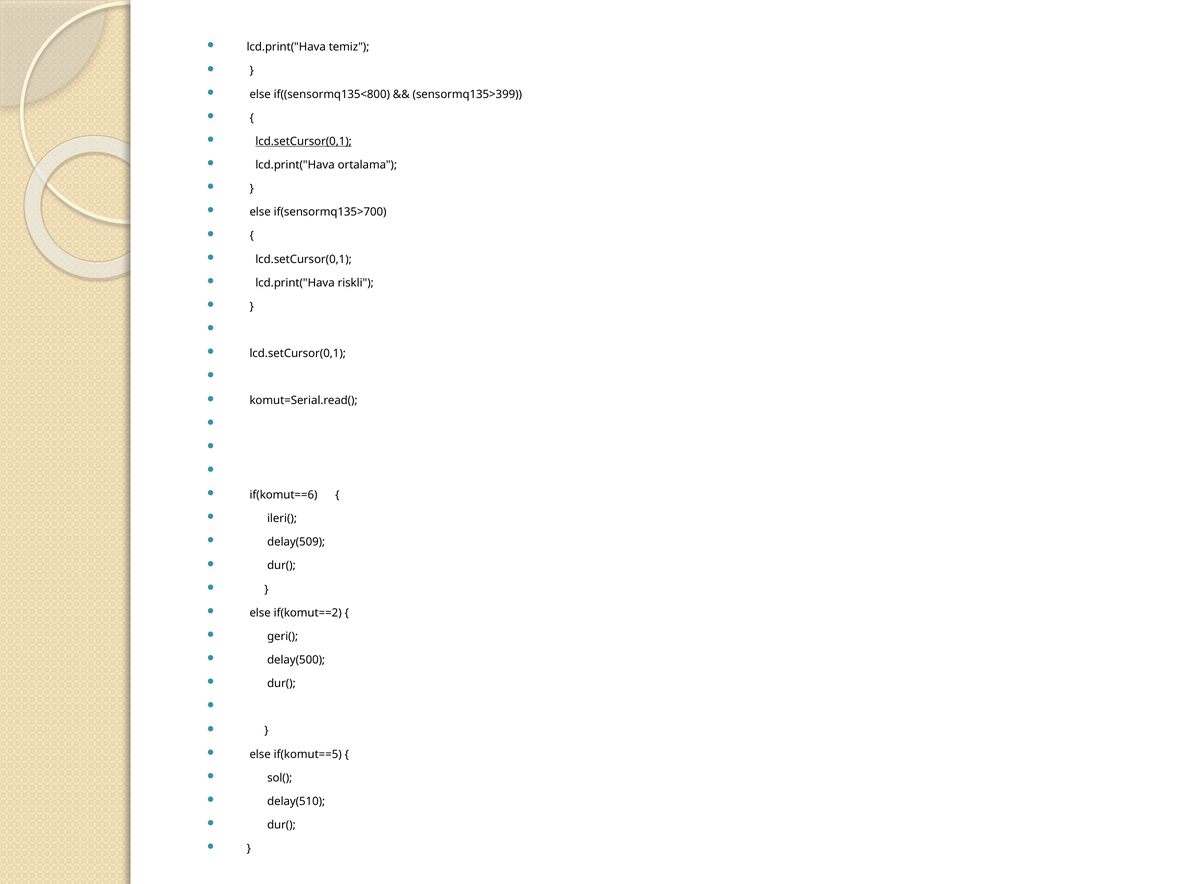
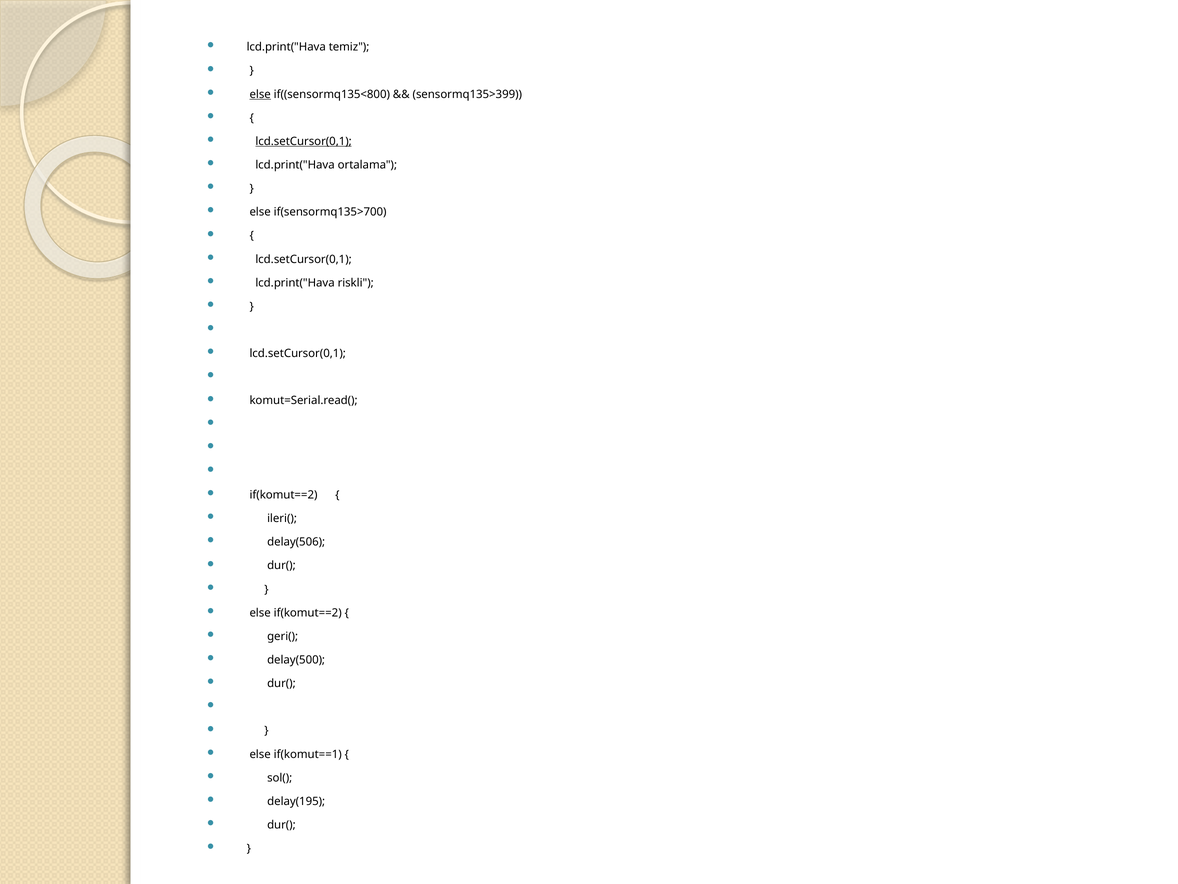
else at (260, 94) underline: none -> present
if(komut==6 at (284, 495): if(komut==6 -> if(komut==2
delay(509: delay(509 -> delay(506
if(komut==5: if(komut==5 -> if(komut==1
delay(510: delay(510 -> delay(195
